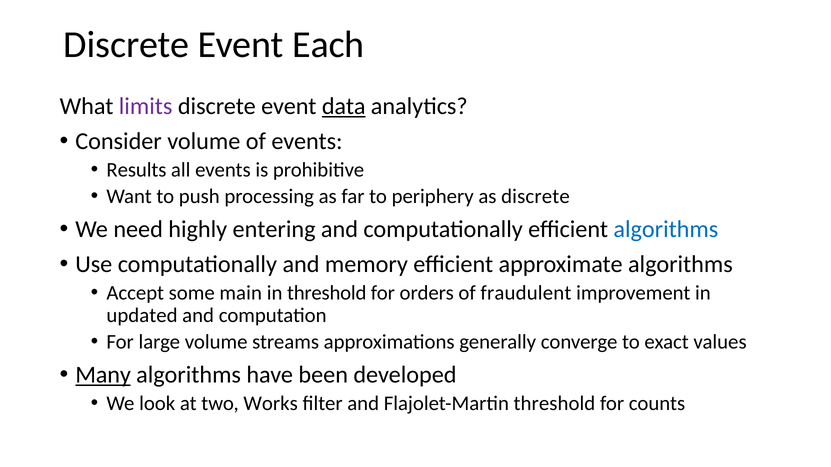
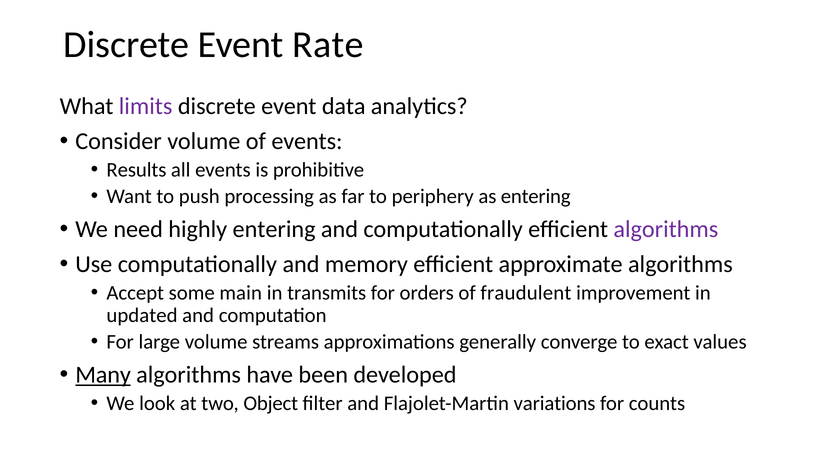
Each: Each -> Rate
data underline: present -> none
as discrete: discrete -> entering
algorithms at (666, 230) colour: blue -> purple
in threshold: threshold -> transmits
Works: Works -> Object
Flajolet-Martin threshold: threshold -> variations
